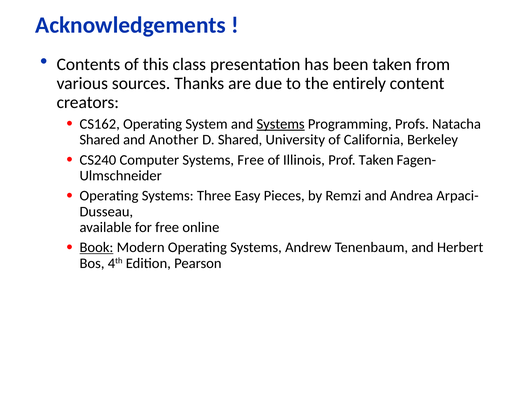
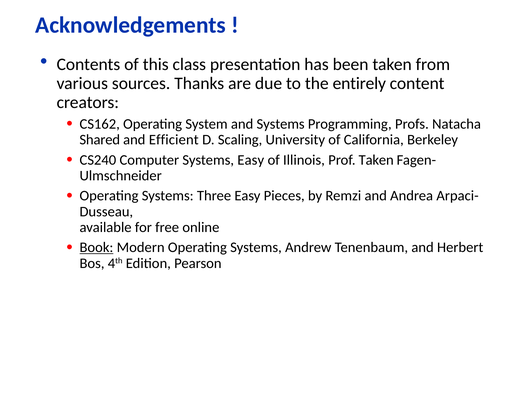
Systems at (281, 124) underline: present -> none
Another: Another -> Efficient
D Shared: Shared -> Scaling
Systems Free: Free -> Easy
